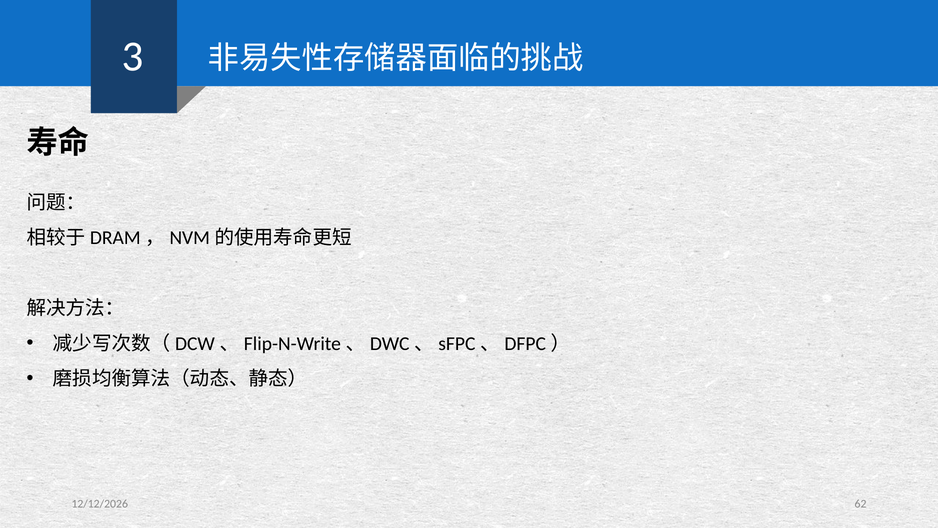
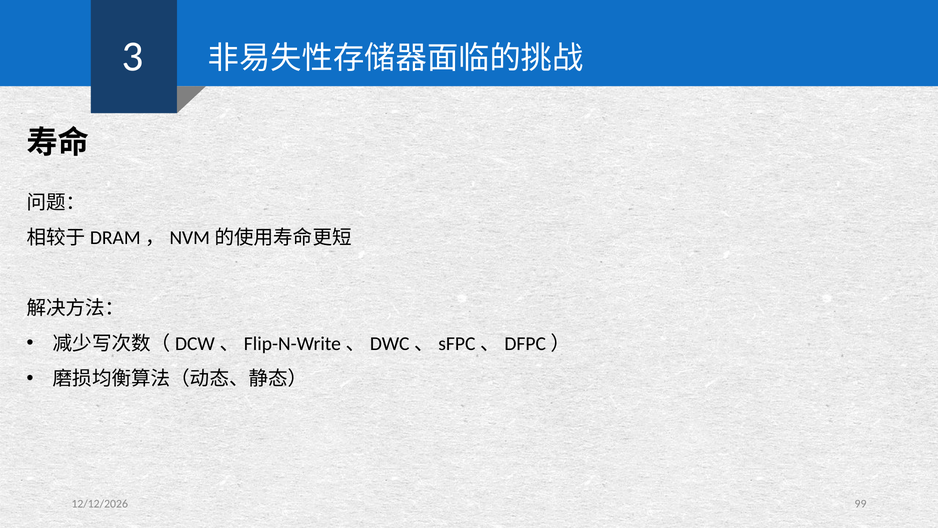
62: 62 -> 99
